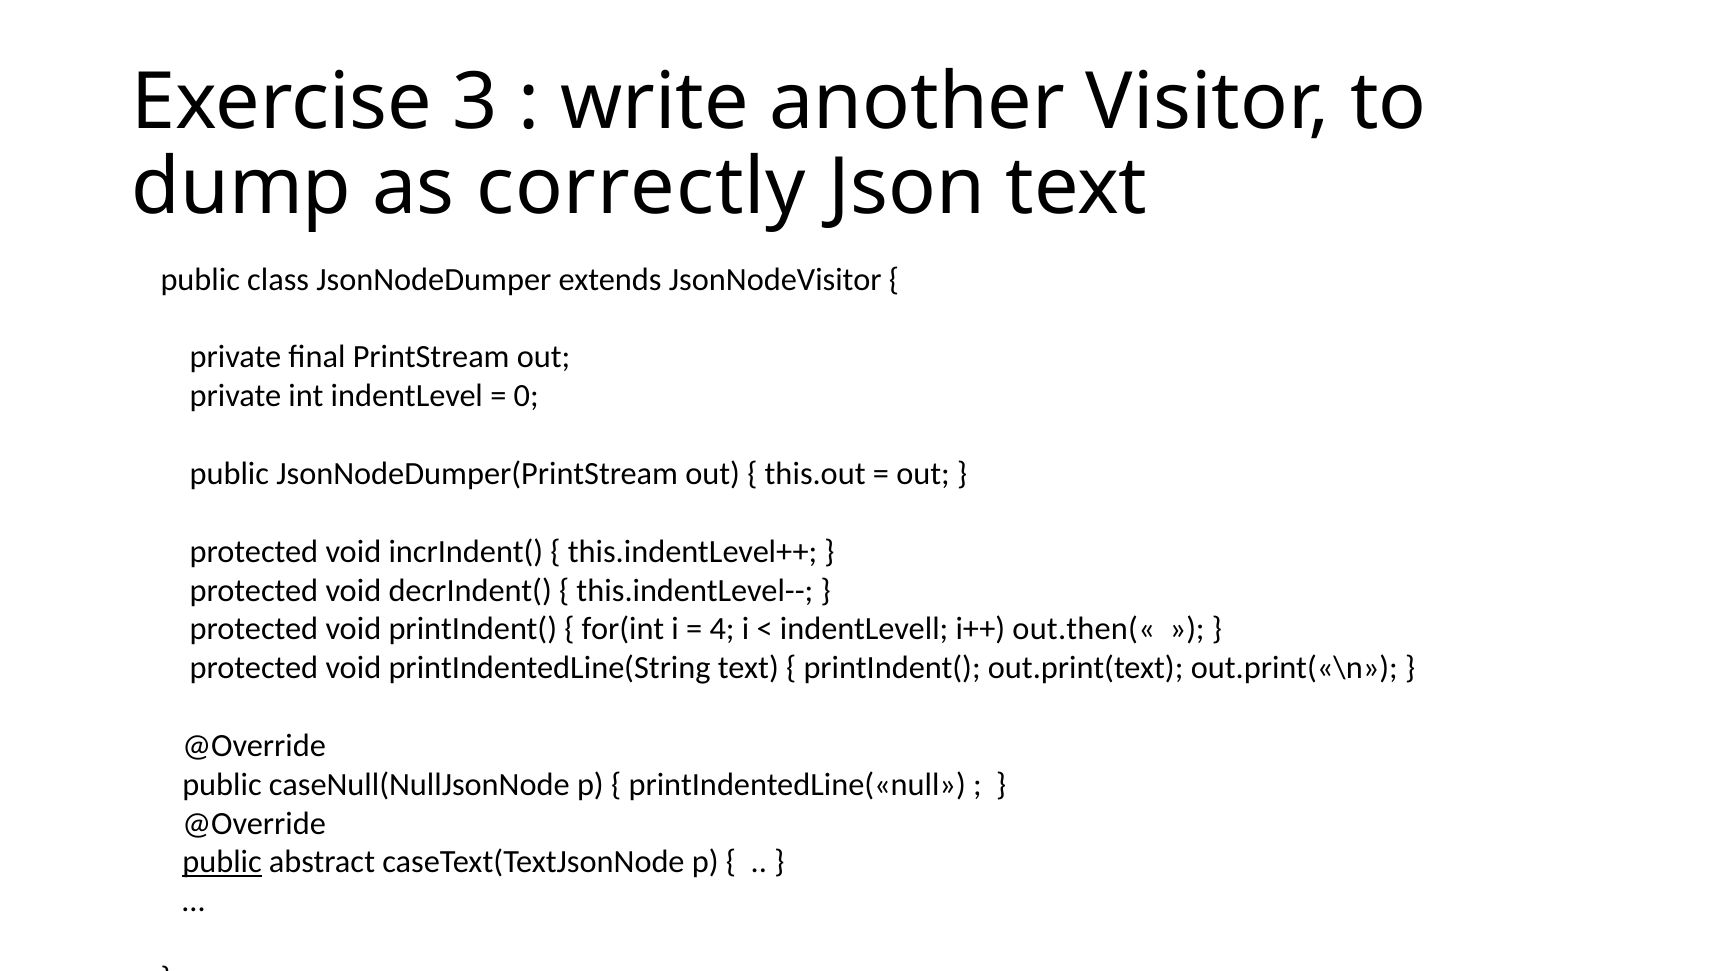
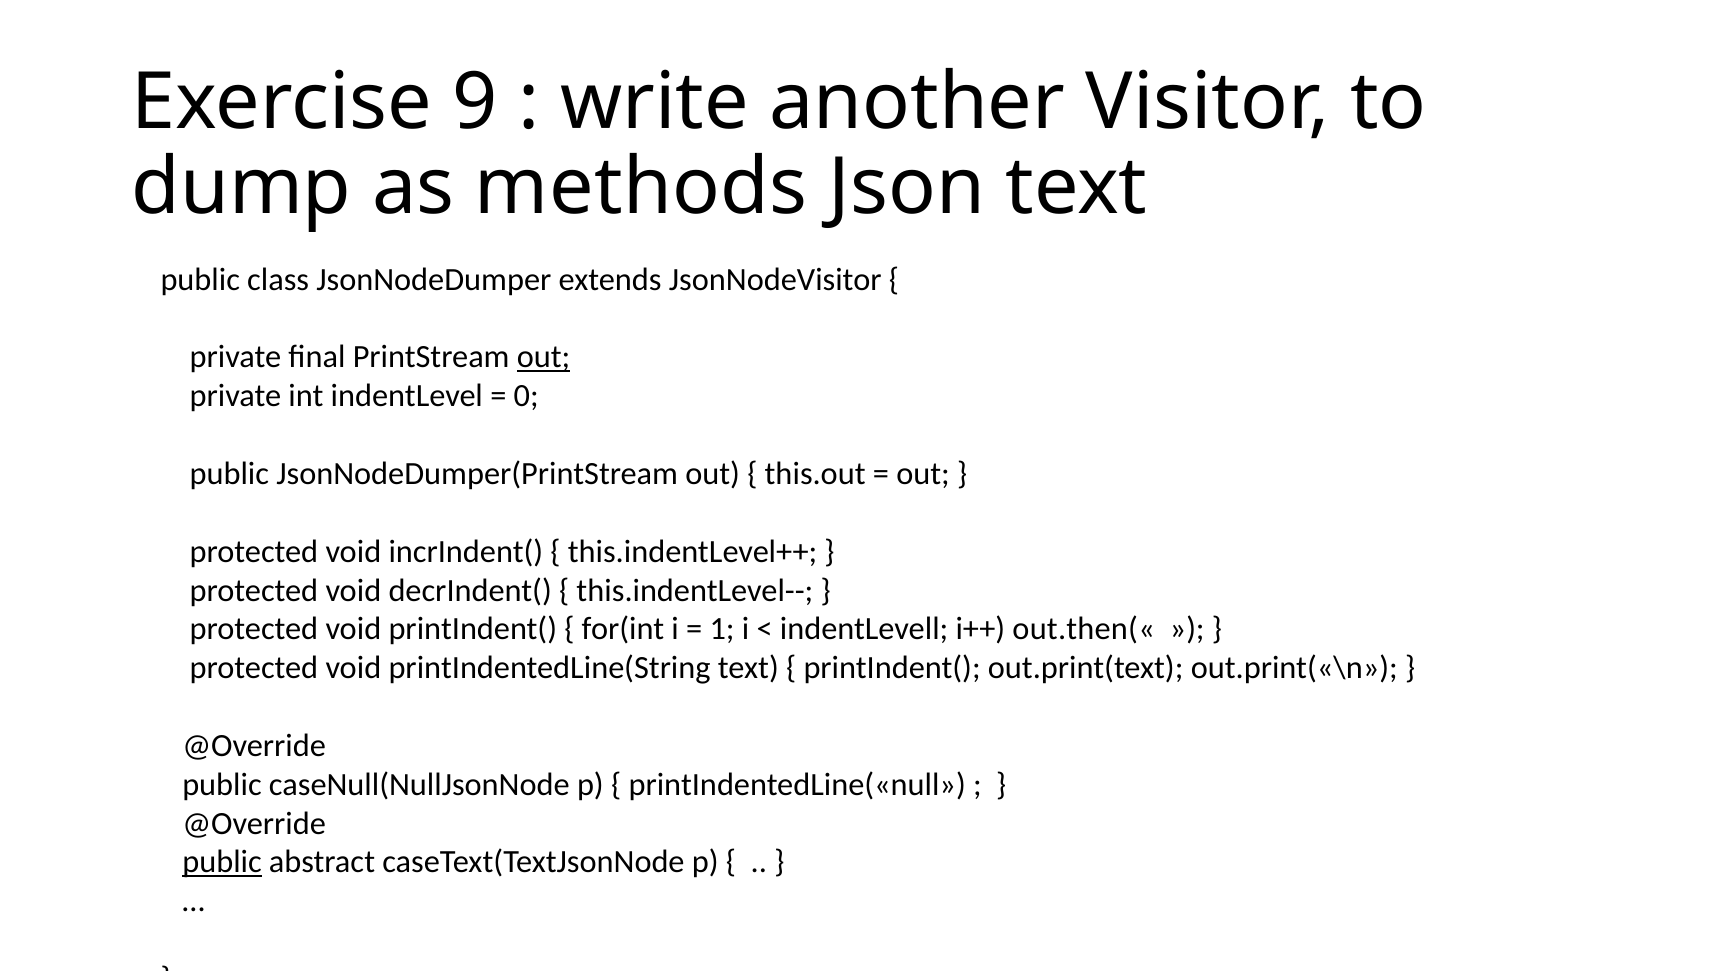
3: 3 -> 9
correctly: correctly -> methods
out at (544, 357) underline: none -> present
4: 4 -> 1
